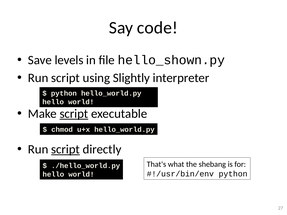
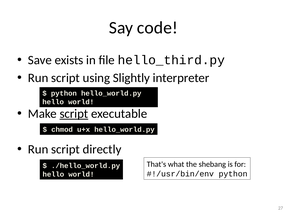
levels: levels -> exists
hello_shown.py: hello_shown.py -> hello_third.py
script at (66, 150) underline: present -> none
